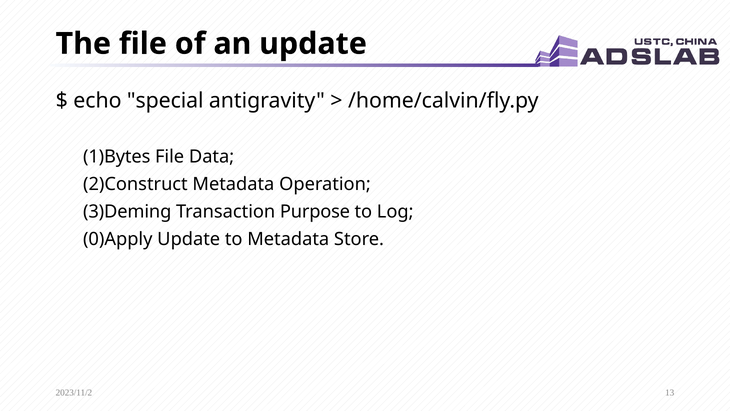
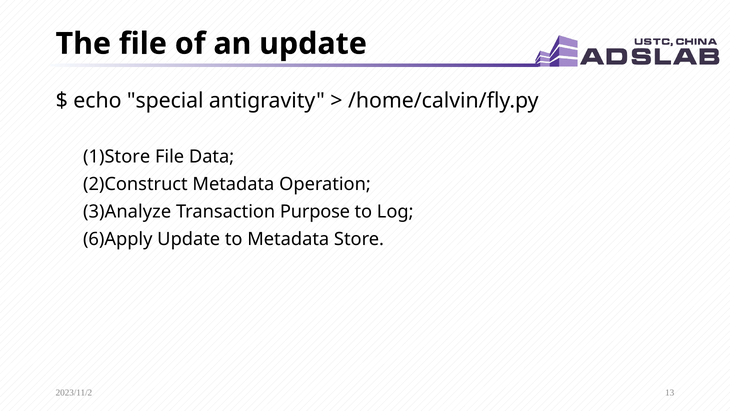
1)Bytes: 1)Bytes -> 1)Store
3)Deming: 3)Deming -> 3)Analyze
0)Apply: 0)Apply -> 6)Apply
